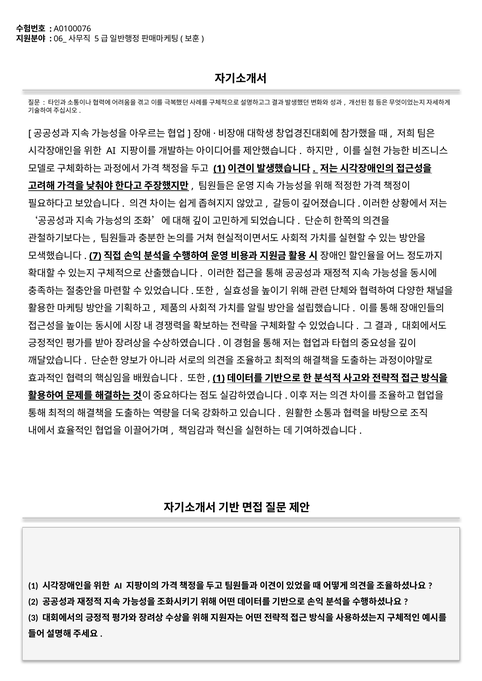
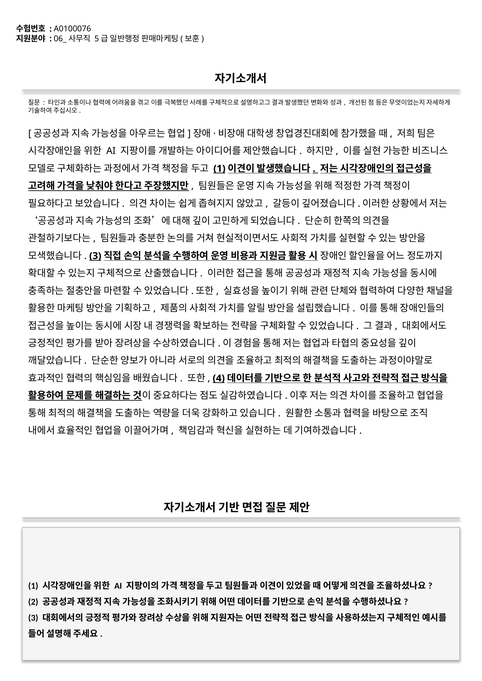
7 at (95, 256): 7 -> 3
1 at (219, 379): 1 -> 4
